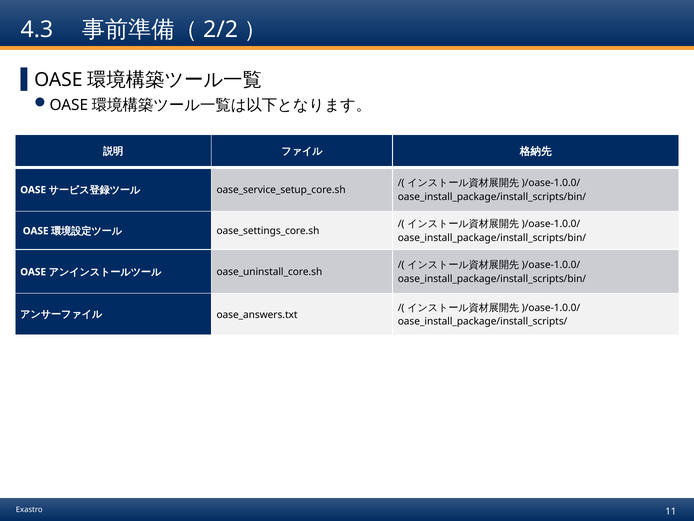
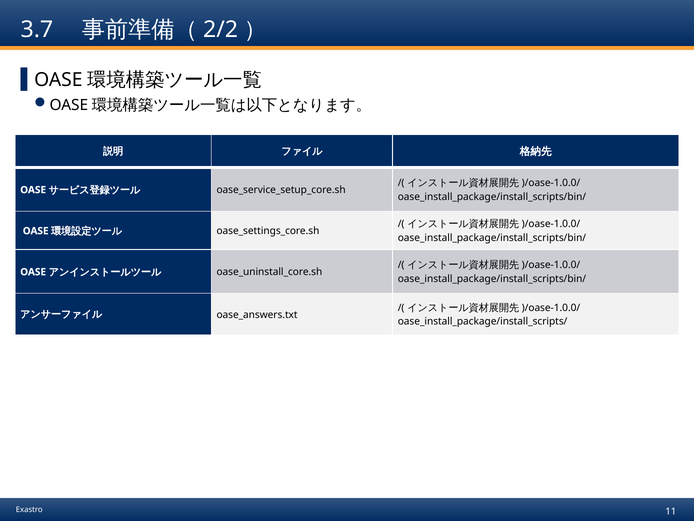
4.3: 4.3 -> 3.7
